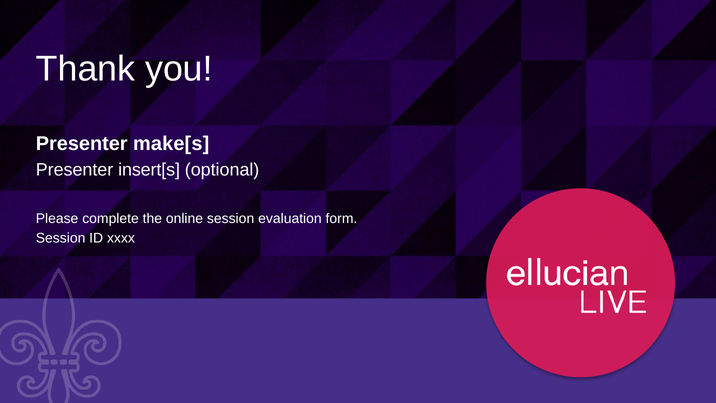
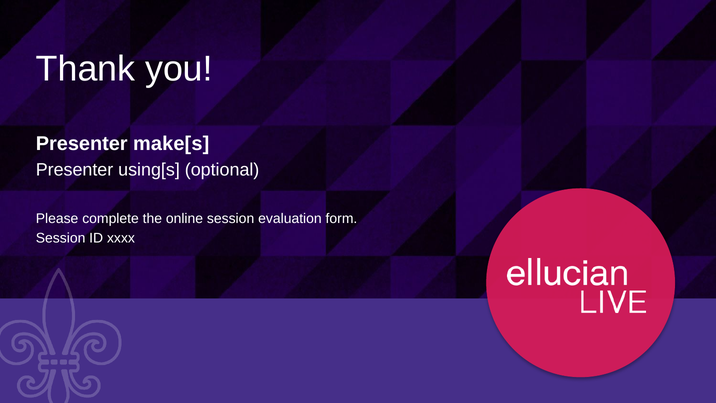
insert[s: insert[s -> using[s
